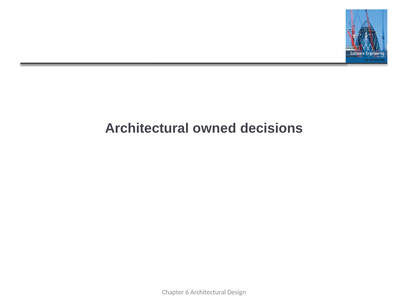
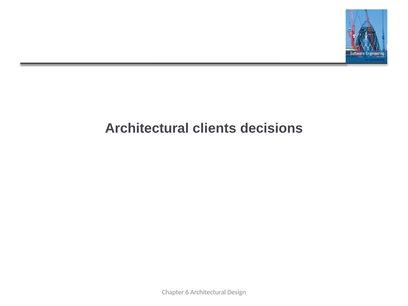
owned: owned -> clients
